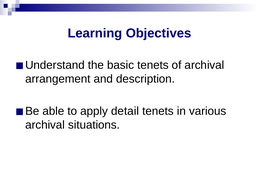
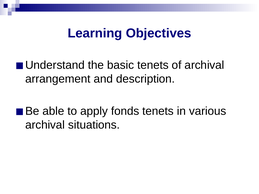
detail: detail -> fonds
